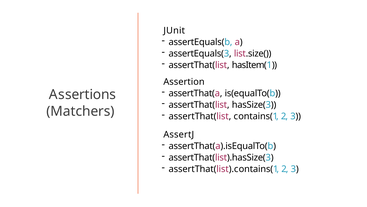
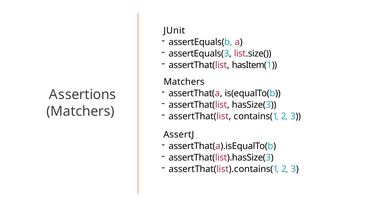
Assertion at (184, 82): Assertion -> Matchers
